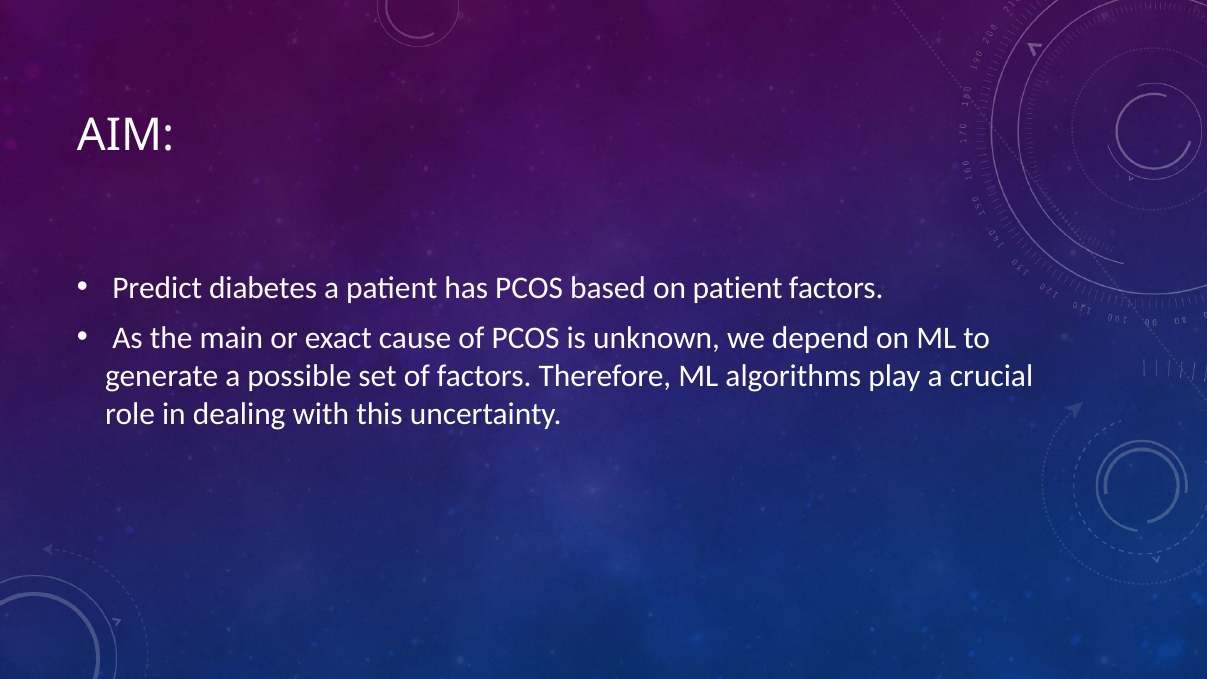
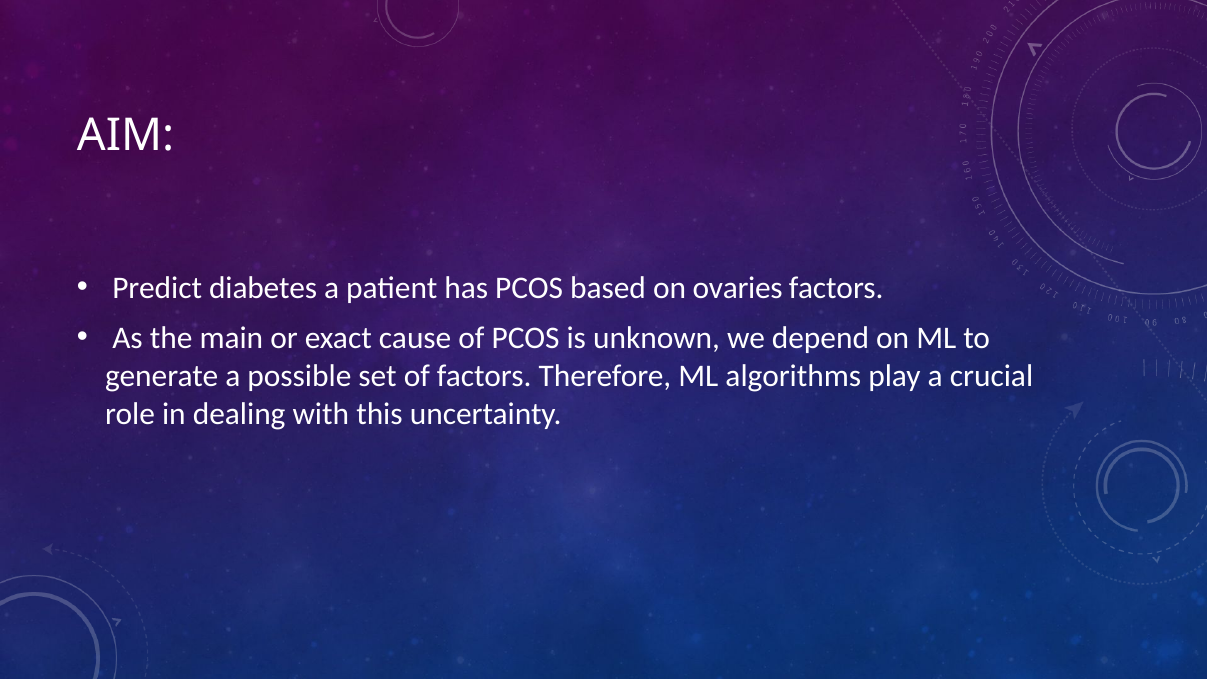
on patient: patient -> ovaries
